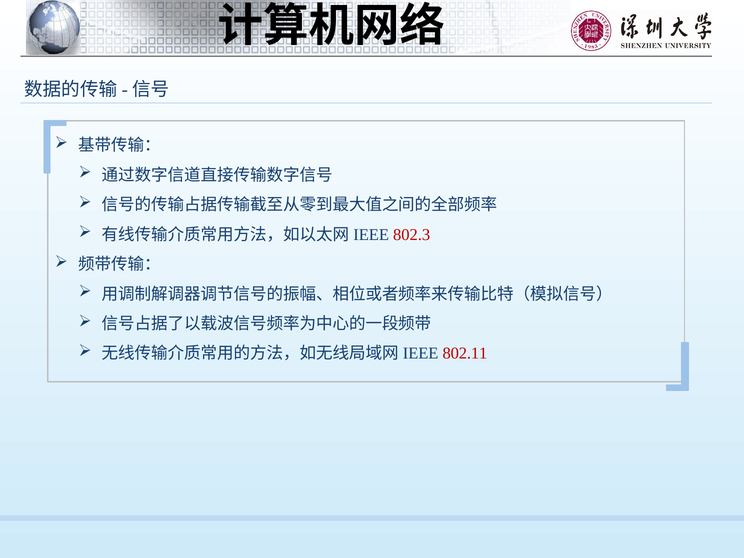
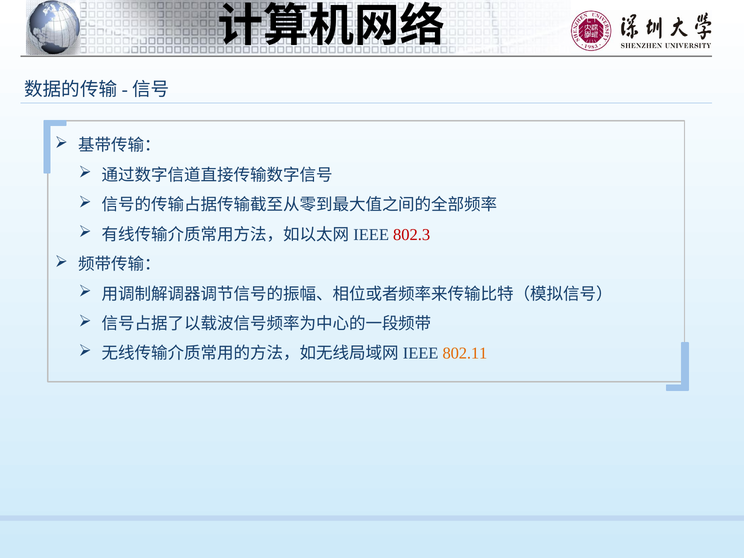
802.11 colour: red -> orange
